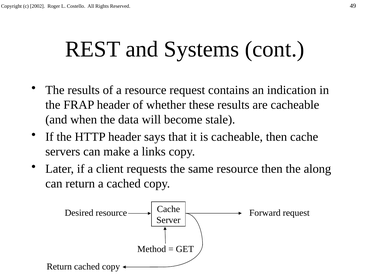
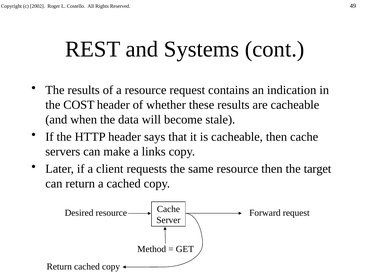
FRAP: FRAP -> COST
along: along -> target
